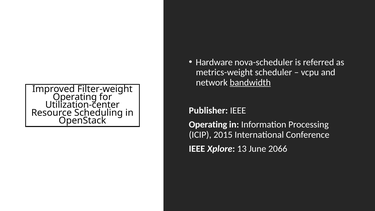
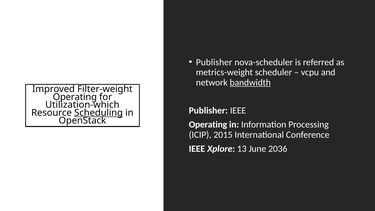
Hardware at (214, 62): Hardware -> Publisher
Utilization-center: Utilization-center -> Utilization-which
Scheduling underline: none -> present
2066: 2066 -> 2036
